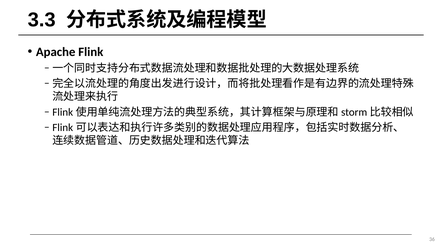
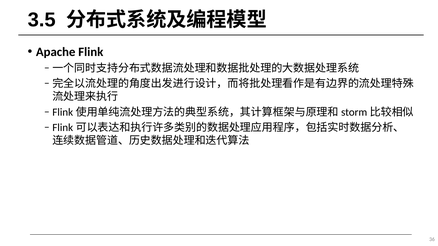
3.3: 3.3 -> 3.5
